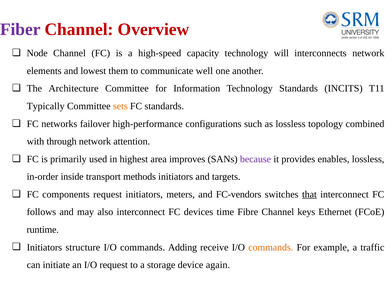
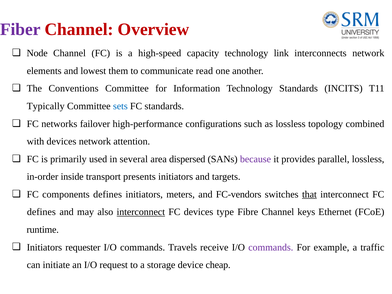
will: will -> link
well: well -> read
Architecture: Architecture -> Conventions
sets colour: orange -> blue
with through: through -> devices
highest: highest -> several
improves: improves -> dispersed
enables: enables -> parallel
methods: methods -> presents
components request: request -> defines
follows at (41, 212): follows -> defines
interconnect at (141, 212) underline: none -> present
time: time -> type
structure: structure -> requester
Adding: Adding -> Travels
commands at (271, 247) colour: orange -> purple
again: again -> cheap
